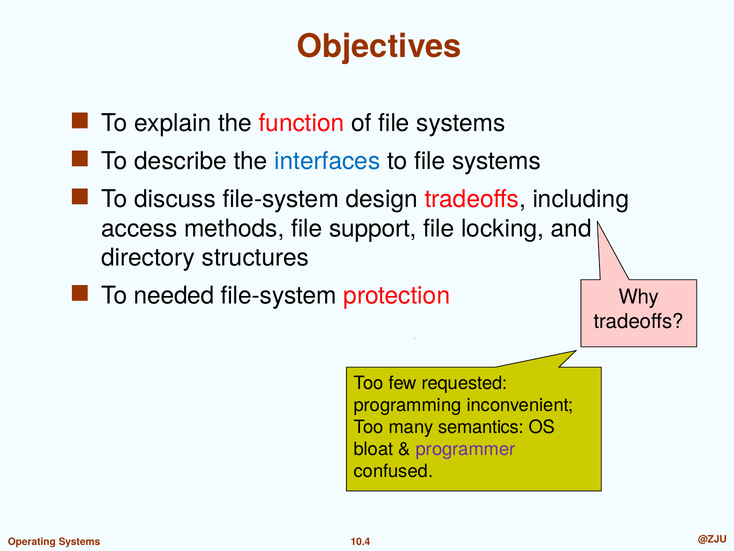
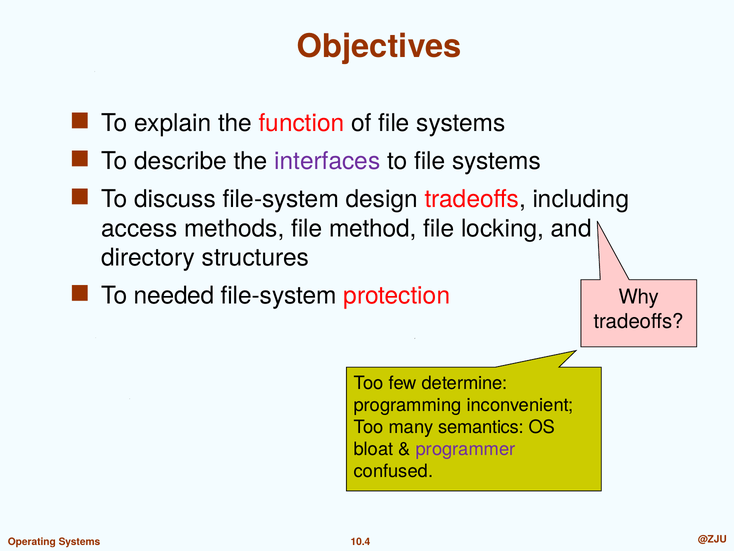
interfaces colour: blue -> purple
support: support -> method
requested: requested -> determine
